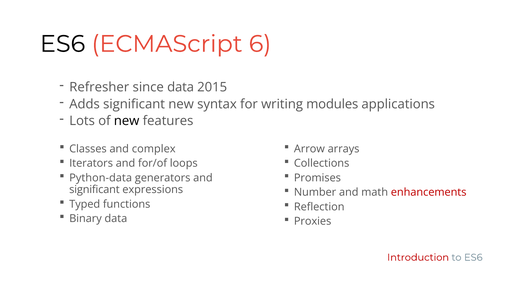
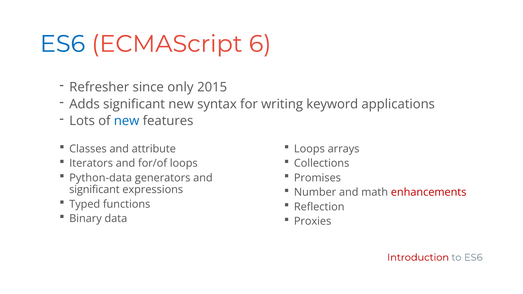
ES6 at (63, 44) colour: black -> blue
since data: data -> only
modules: modules -> keyword
new at (127, 121) colour: black -> blue
complex: complex -> attribute
Arrow at (309, 149): Arrow -> Loops
